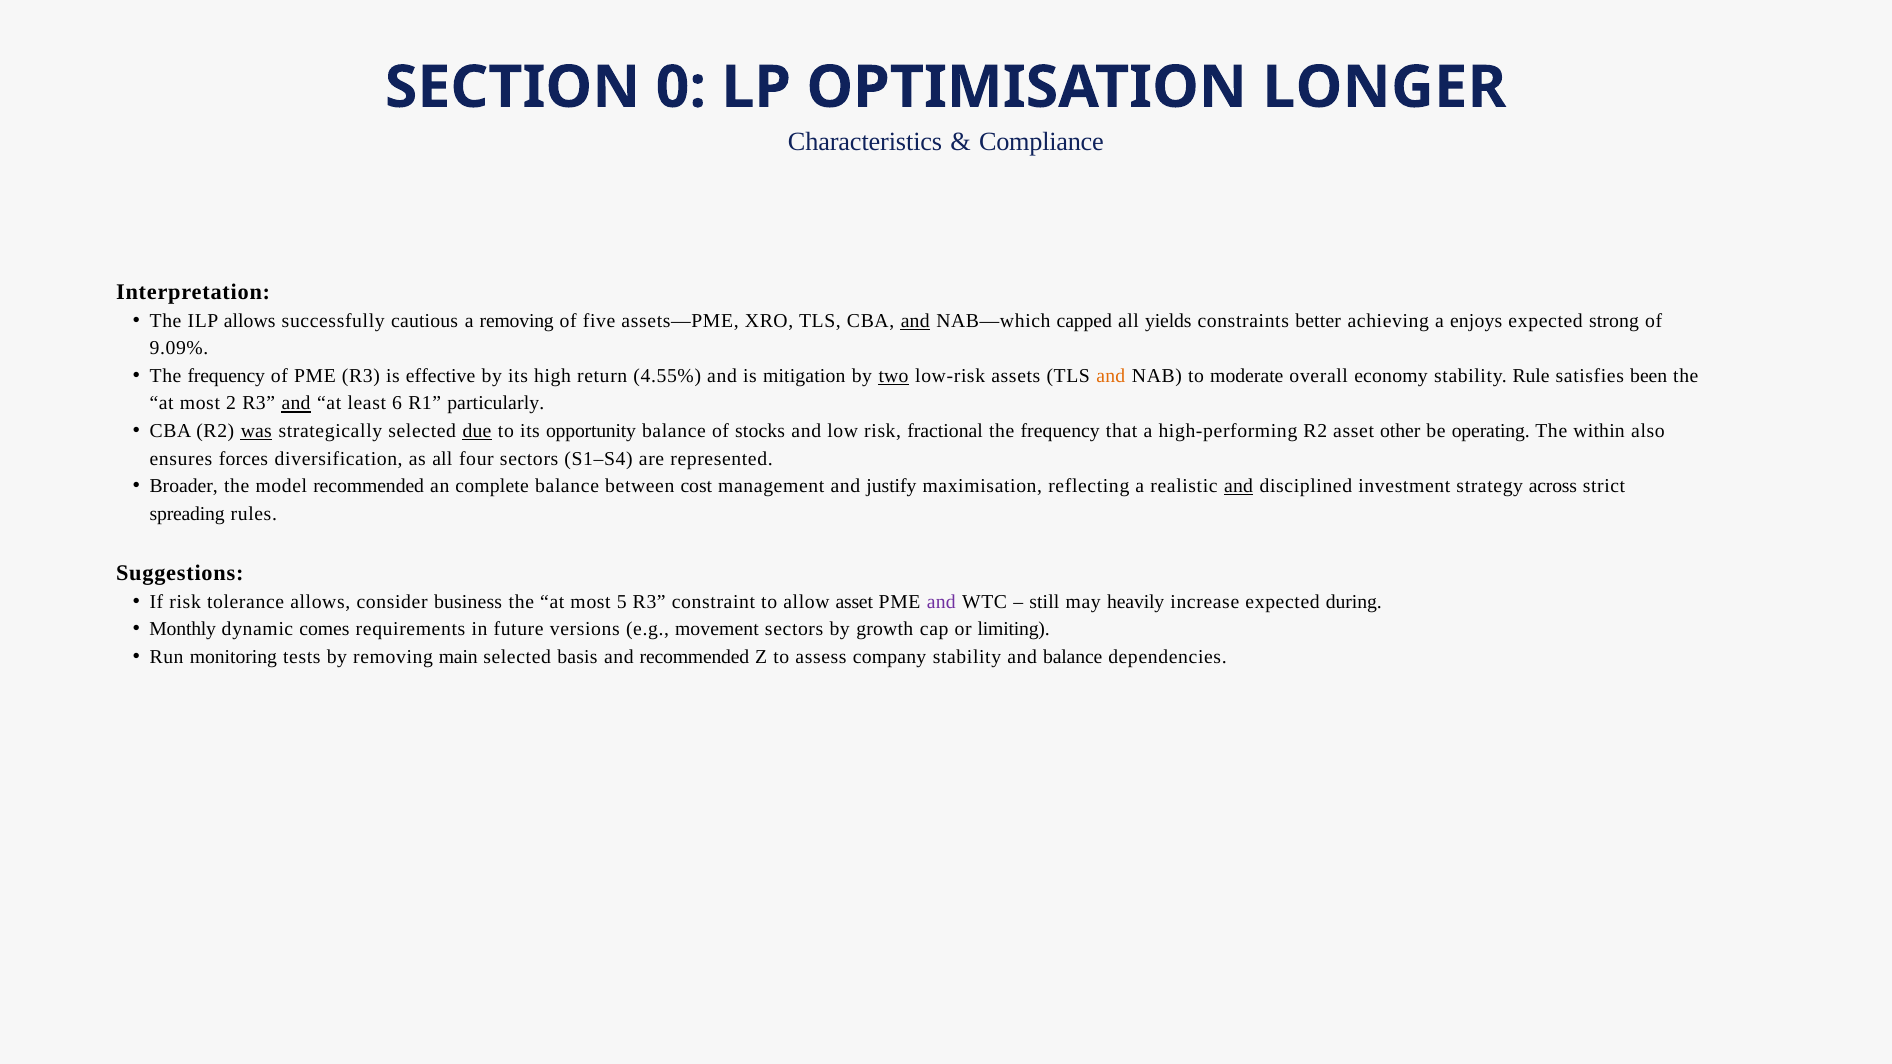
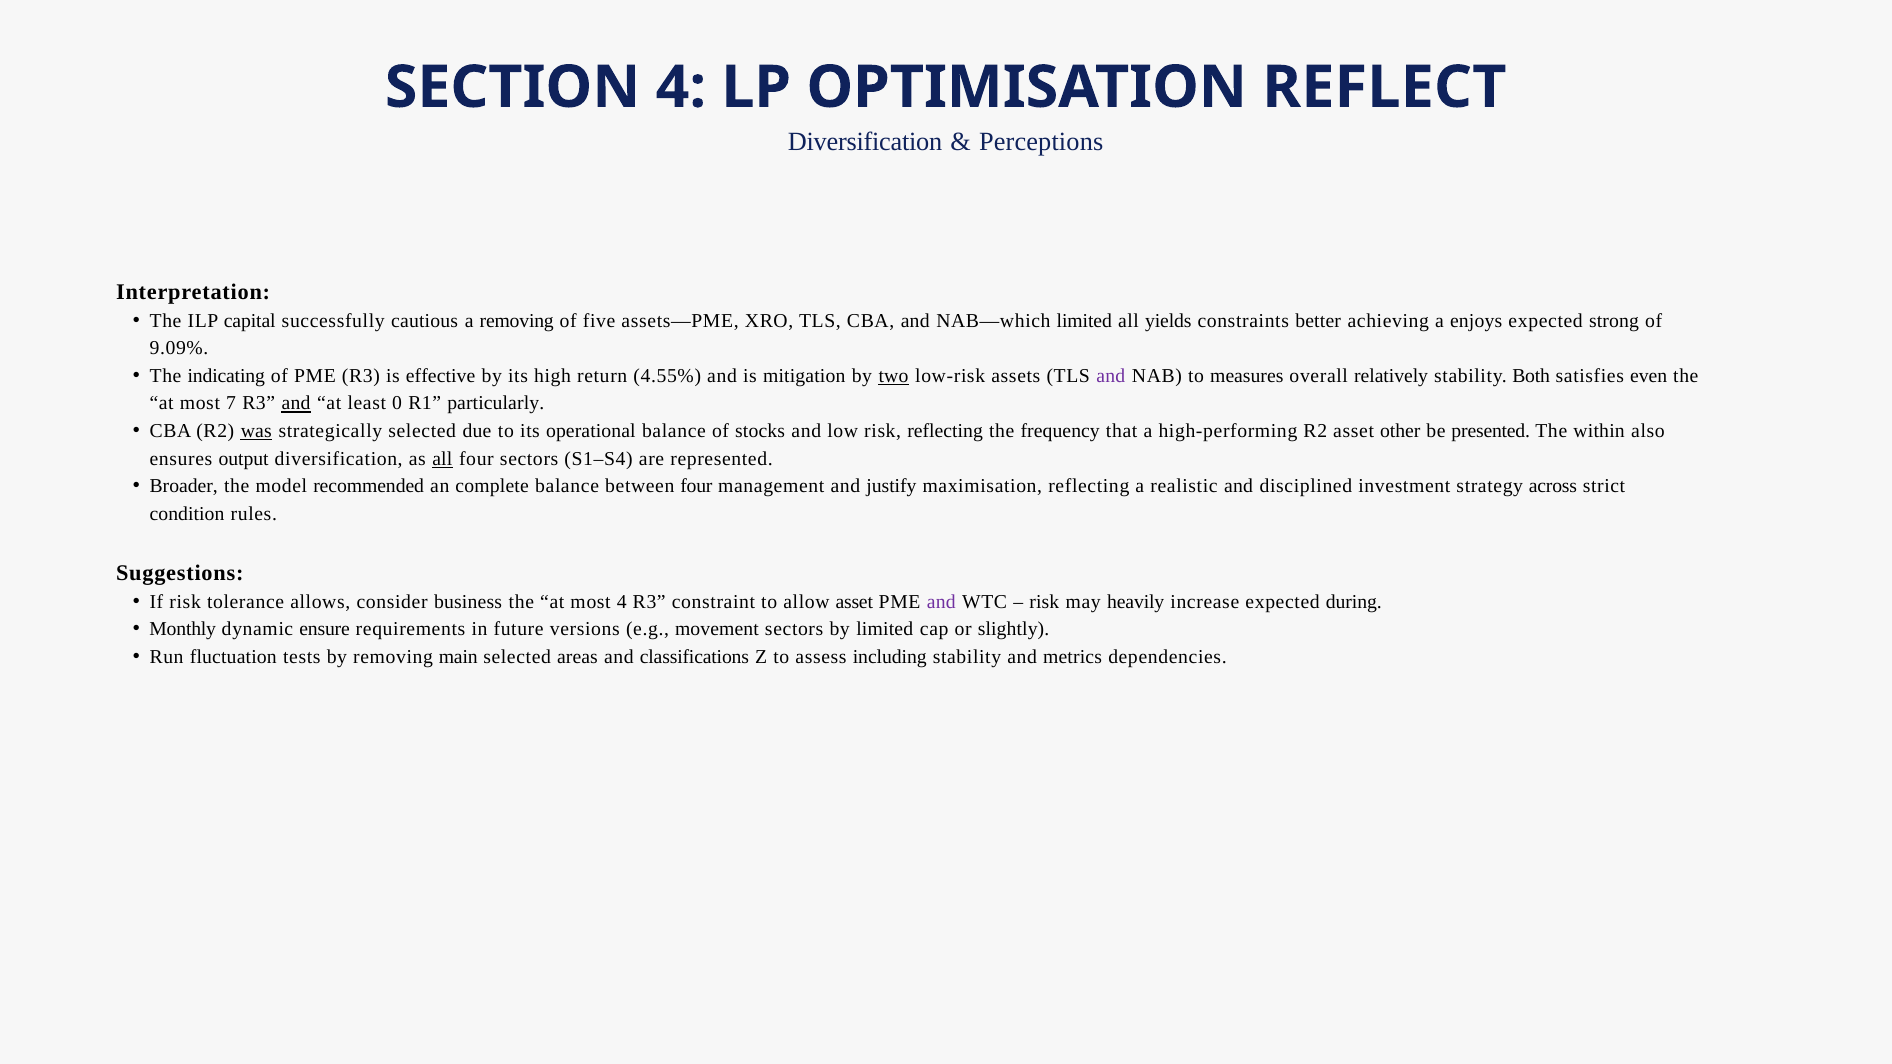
SECTION 0: 0 -> 4
LONGER: LONGER -> REFLECT
Characteristics at (865, 142): Characteristics -> Diversification
Compliance: Compliance -> Perceptions
ILP allows: allows -> capital
and at (915, 321) underline: present -> none
NAB—which capped: capped -> limited
frequency at (226, 376): frequency -> indicating
and at (1111, 376) colour: orange -> purple
moderate: moderate -> measures
economy: economy -> relatively
Rule: Rule -> Both
been: been -> even
2: 2 -> 7
6: 6 -> 0
due underline: present -> none
opportunity: opportunity -> operational
risk fractional: fractional -> reflecting
operating: operating -> presented
forces: forces -> output
all at (442, 459) underline: none -> present
between cost: cost -> four
and at (1239, 486) underline: present -> none
spreading: spreading -> condition
most 5: 5 -> 4
still at (1044, 602): still -> risk
comes: comes -> ensure
by growth: growth -> limited
limiting: limiting -> slightly
monitoring: monitoring -> fluctuation
basis: basis -> areas
and recommended: recommended -> classifications
company: company -> including
and balance: balance -> metrics
